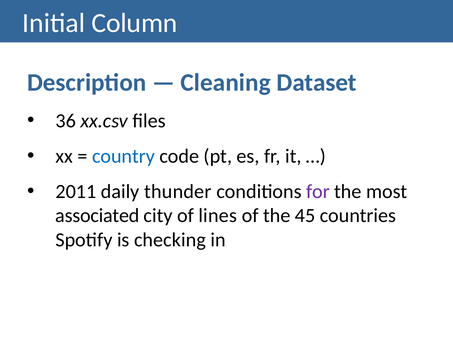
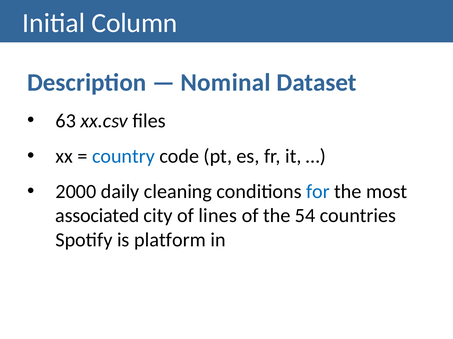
Cleaning: Cleaning -> Nominal
36: 36 -> 63
2011: 2011 -> 2000
thunder: thunder -> cleaning
for colour: purple -> blue
45: 45 -> 54
checking: checking -> platform
